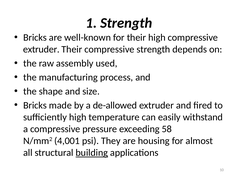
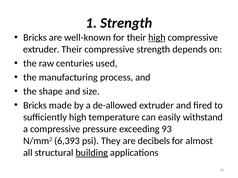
high at (157, 38) underline: none -> present
assembly: assembly -> centuries
58: 58 -> 93
4,001: 4,001 -> 6,393
housing: housing -> decibels
